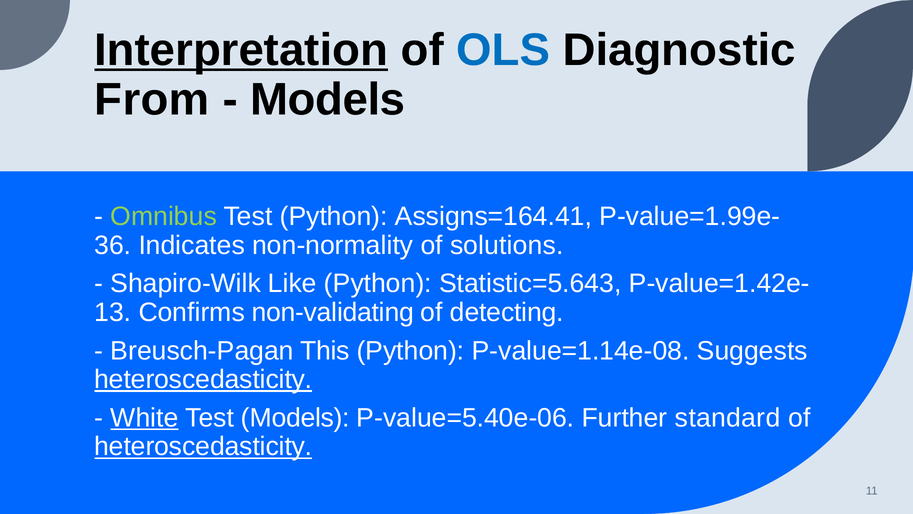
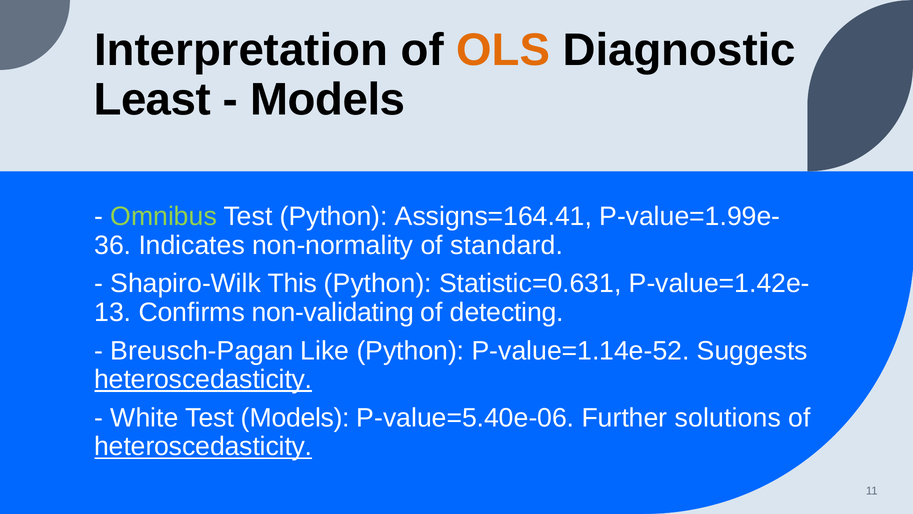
Interpretation underline: present -> none
OLS colour: blue -> orange
From: From -> Least
solutions: solutions -> standard
Like: Like -> This
Statistic=5.643: Statistic=5.643 -> Statistic=0.631
This: This -> Like
P-value=1.14e-08: P-value=1.14e-08 -> P-value=1.14e-52
White underline: present -> none
standard: standard -> solutions
